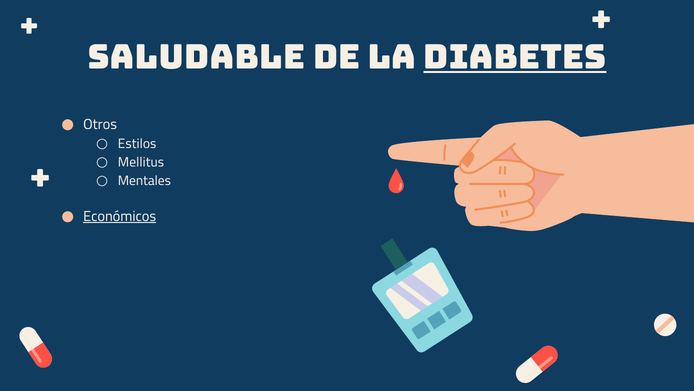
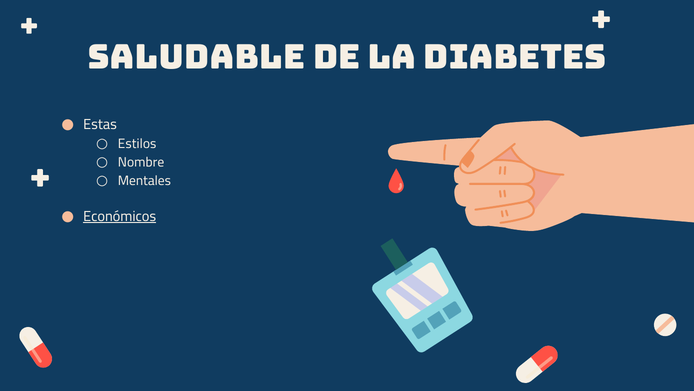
diabetes underline: present -> none
Otros: Otros -> Estas
Mellitus: Mellitus -> Nombre
